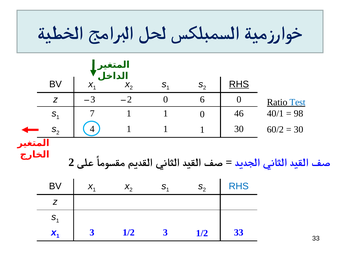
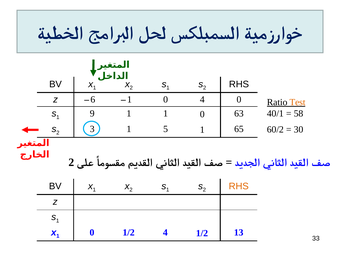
RHS at (239, 84) underline: present -> none
3 at (93, 100): 3 -> 6
2 at (129, 100): 2 -> 1
0 6: 6 -> 4
Test colour: blue -> orange
7: 7 -> 9
46: 46 -> 63
98: 98 -> 58
4: 4 -> 3
1 at (166, 129): 1 -> 5
1 30: 30 -> 65
RHS at (239, 186) colour: blue -> orange
3 at (92, 232): 3 -> 0
1/2 3: 3 -> 4
1/2 33: 33 -> 13
